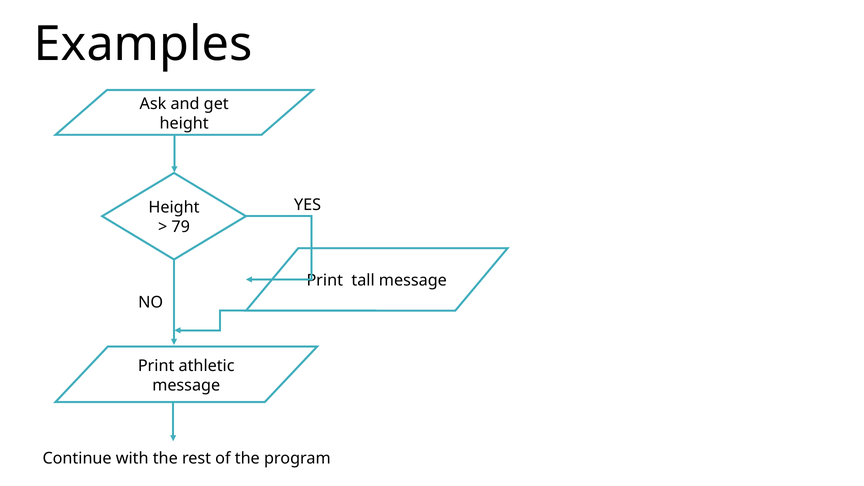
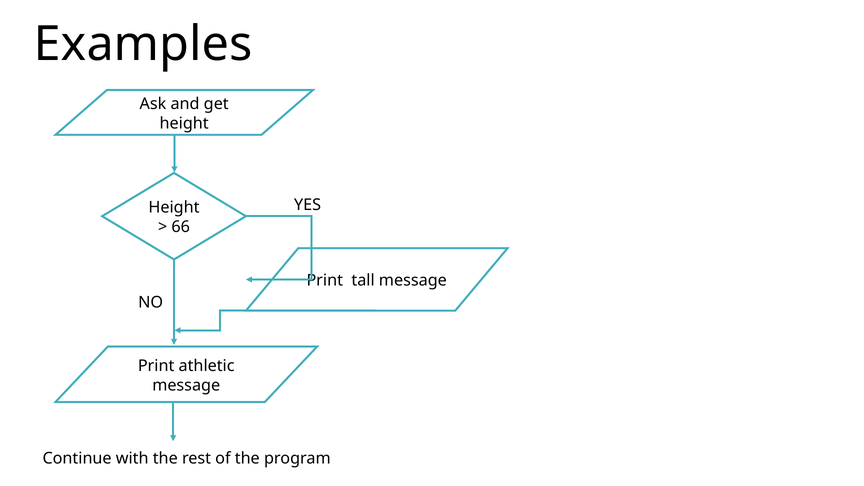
79: 79 -> 66
